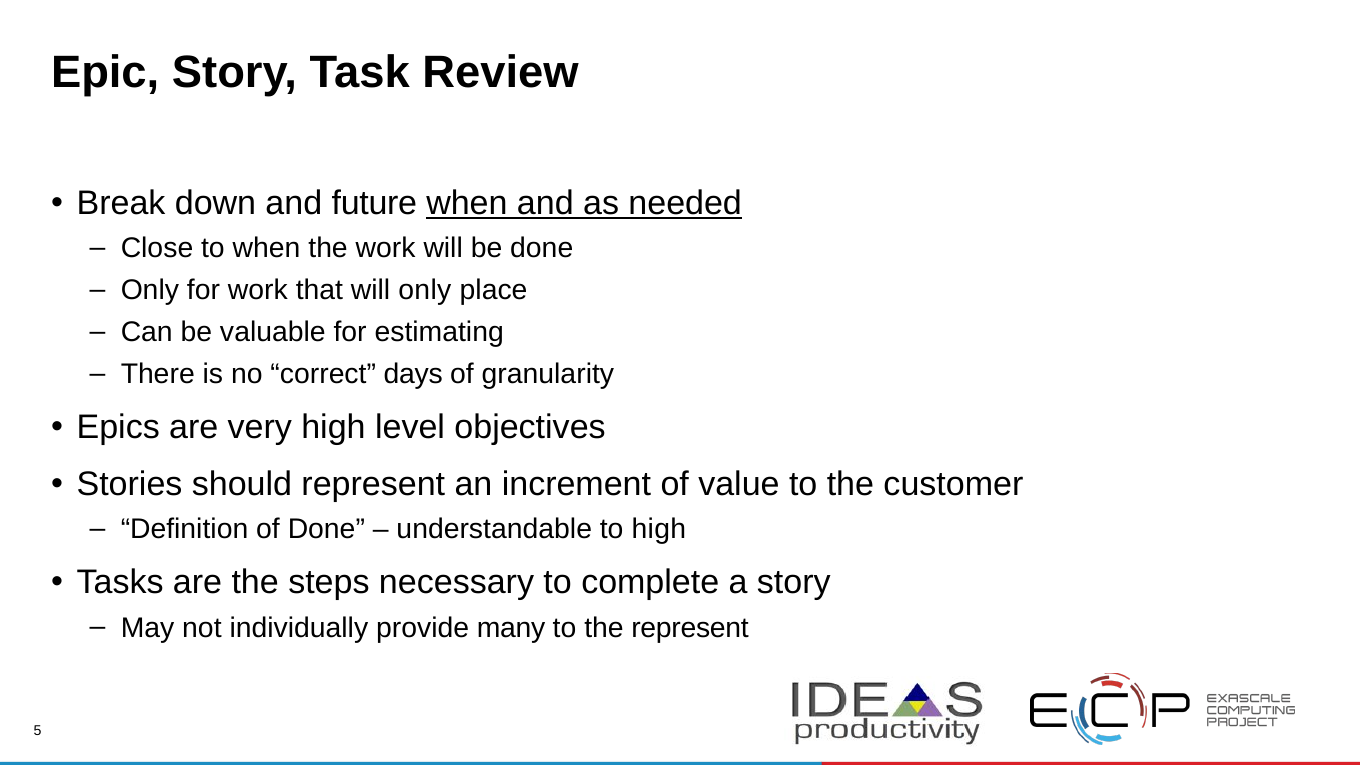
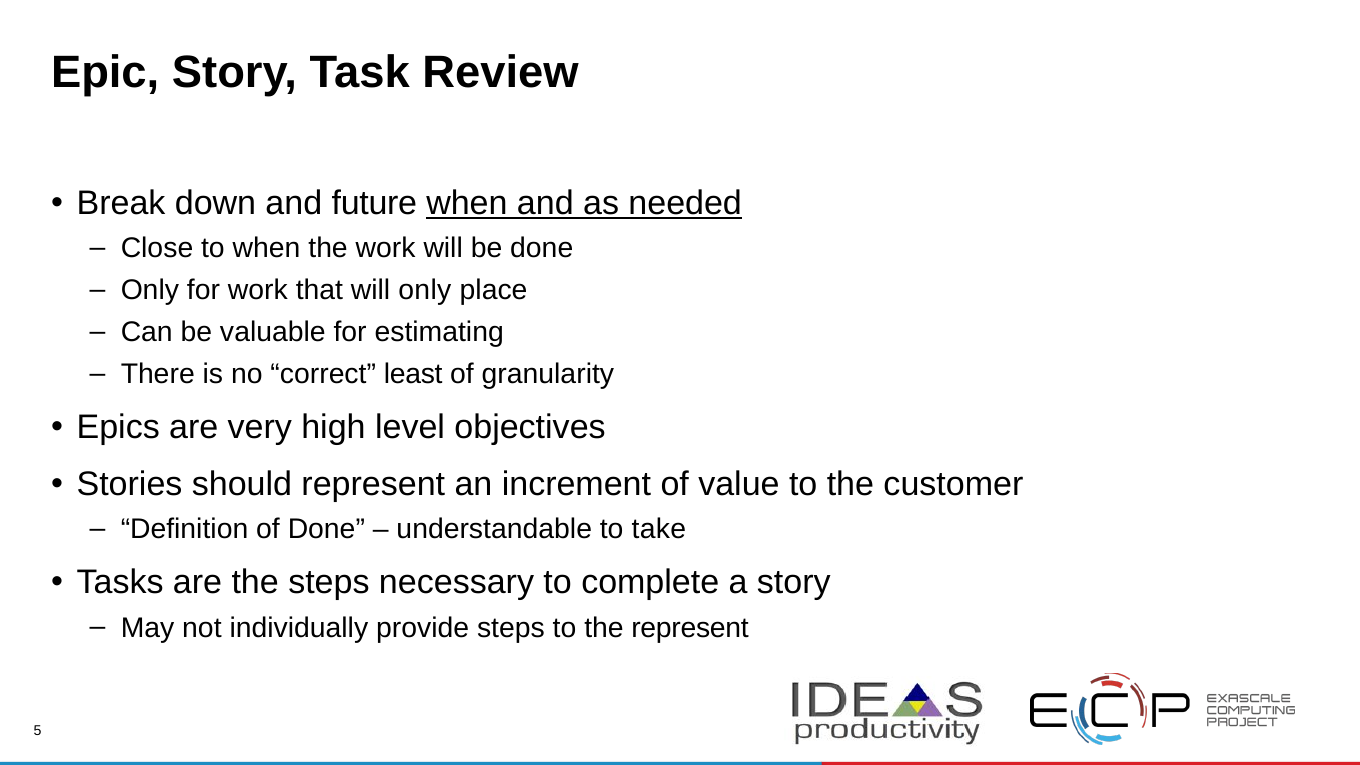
days: days -> least
to high: high -> take
provide many: many -> steps
